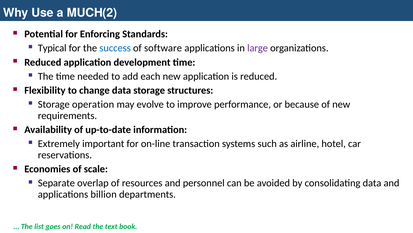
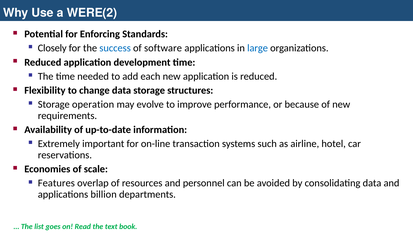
MUCH(2: MUCH(2 -> WERE(2
Typical: Typical -> Closely
large colour: purple -> blue
Separate: Separate -> Features
